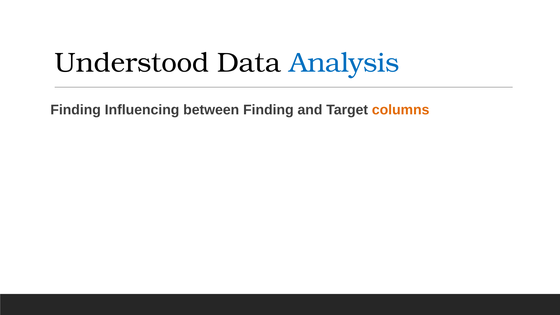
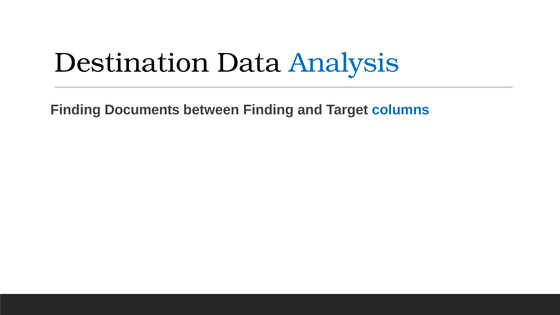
Understood: Understood -> Destination
Influencing: Influencing -> Documents
columns colour: orange -> blue
